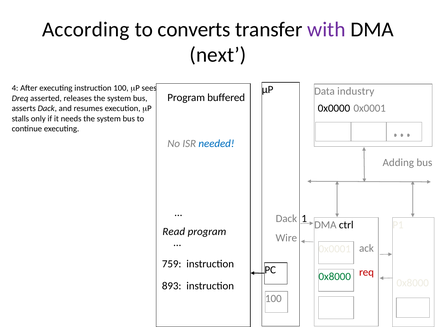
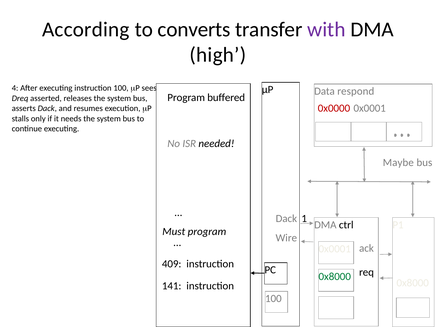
next: next -> high
industry: industry -> respond
0x0000 colour: black -> red
needed colour: blue -> black
Adding: Adding -> Maybe
Read: Read -> Must
759: 759 -> 409
req colour: red -> black
893: 893 -> 141
